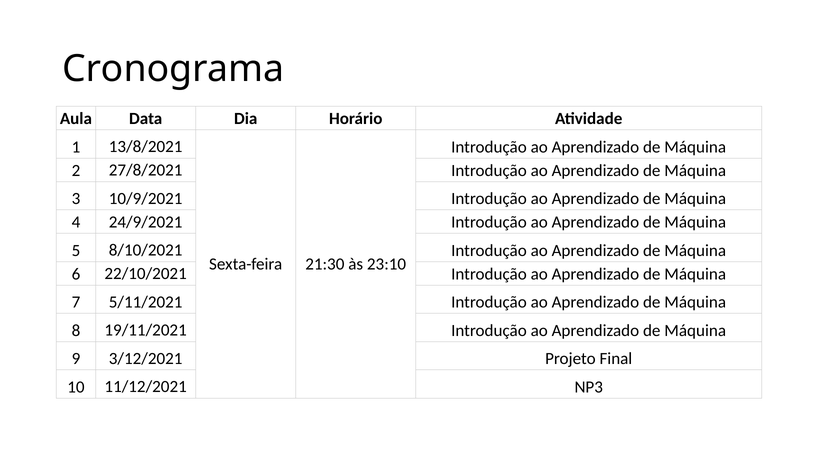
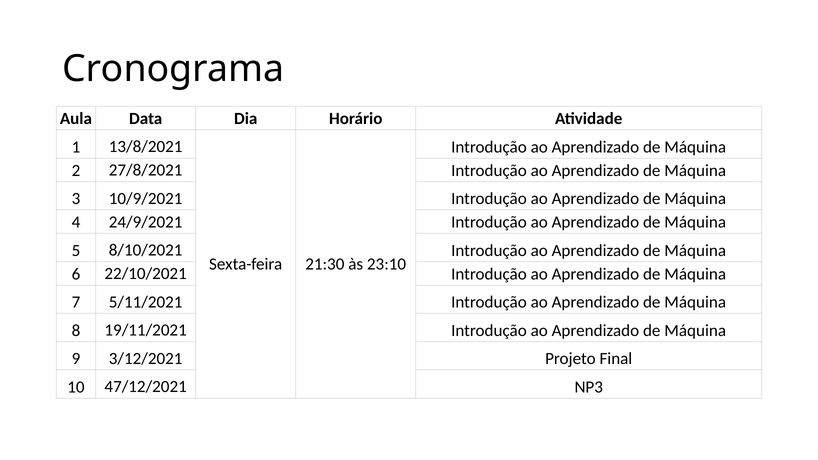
11/12/2021: 11/12/2021 -> 47/12/2021
